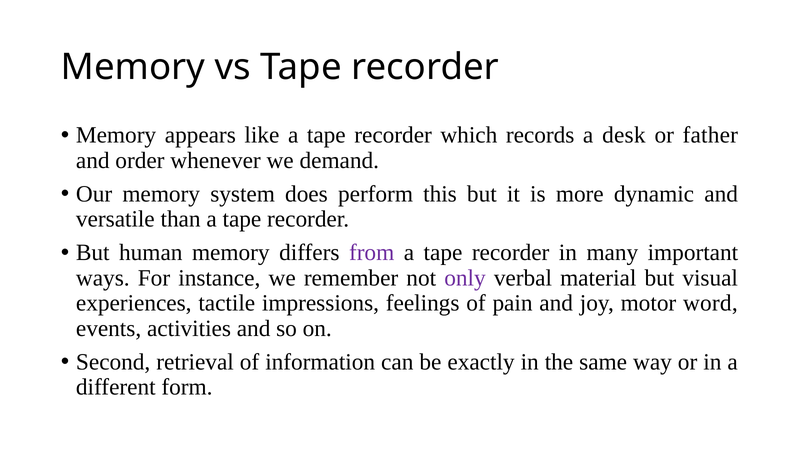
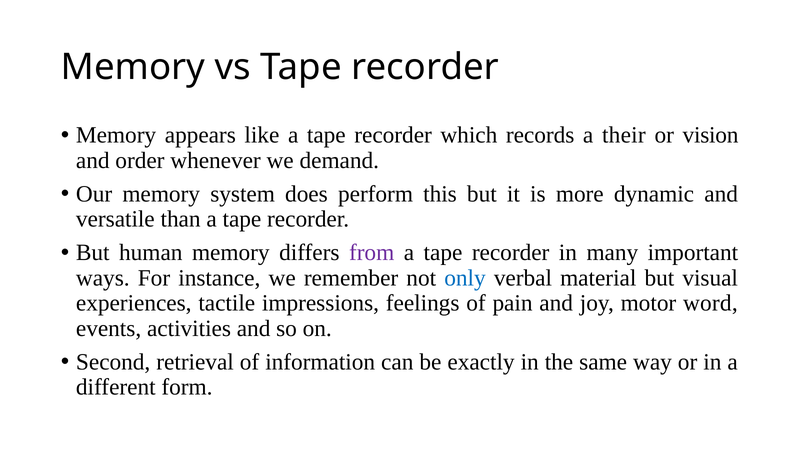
desk: desk -> their
father: father -> vision
only colour: purple -> blue
